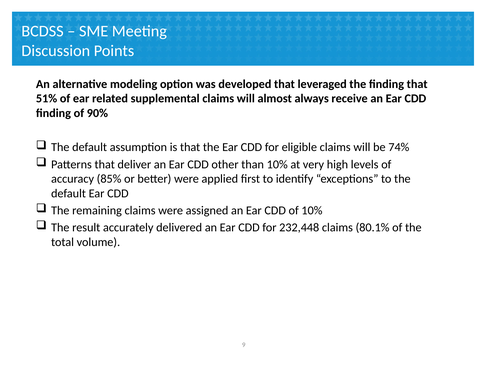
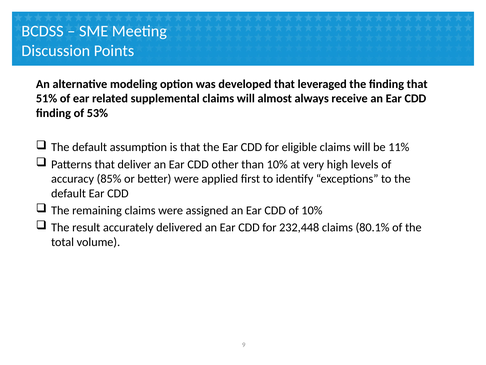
90%: 90% -> 53%
74%: 74% -> 11%
